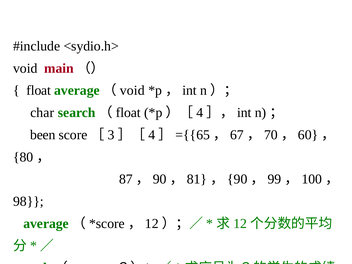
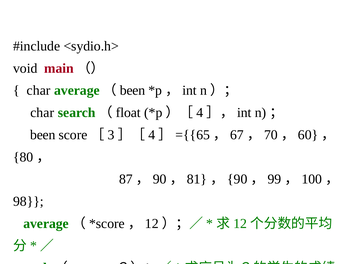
float at (39, 90): float -> char
void at (132, 90): void -> been
